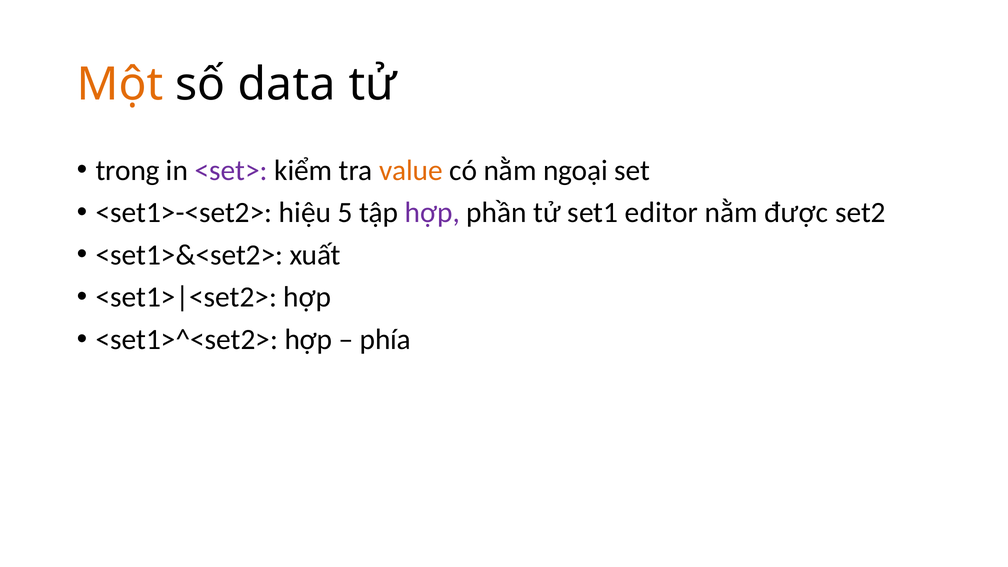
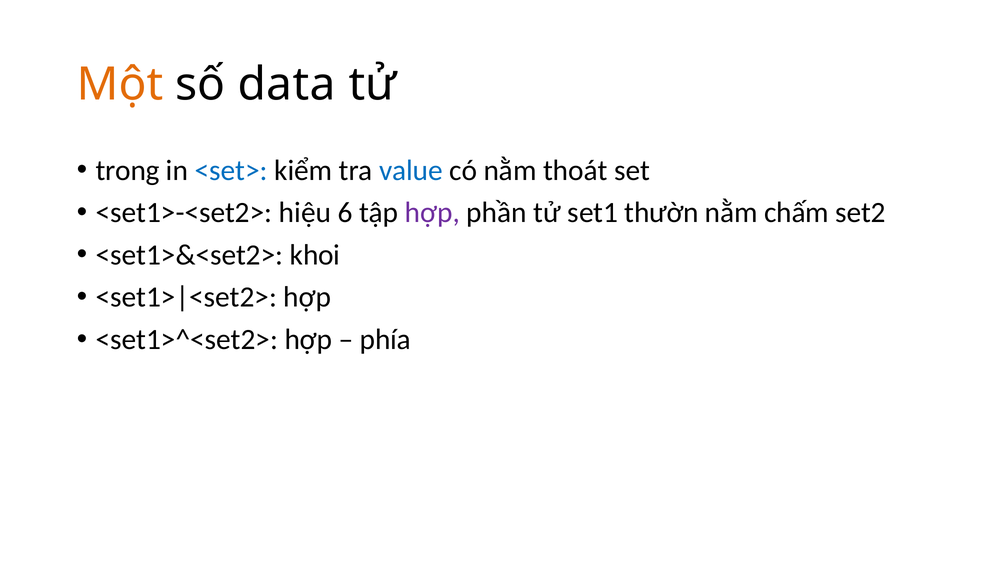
<set> colour: purple -> blue
value colour: orange -> blue
ngoại: ngoại -> thoát
5: 5 -> 6
editor: editor -> thườn
được: được -> chấm
xuất: xuất -> khoi
